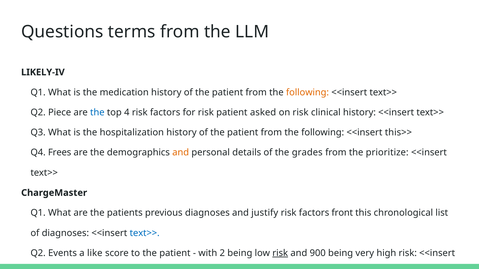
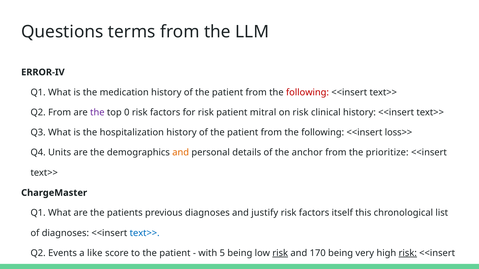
LIKELY-IV: LIKELY-IV -> ERROR-IV
following at (307, 92) colour: orange -> red
Q2 Piece: Piece -> From
the at (97, 113) colour: blue -> purple
4: 4 -> 0
asked: asked -> mitral
this>>: this>> -> loss>>
Frees: Frees -> Units
grades: grades -> anchor
front: front -> itself
2: 2 -> 5
900: 900 -> 170
risk at (408, 253) underline: none -> present
